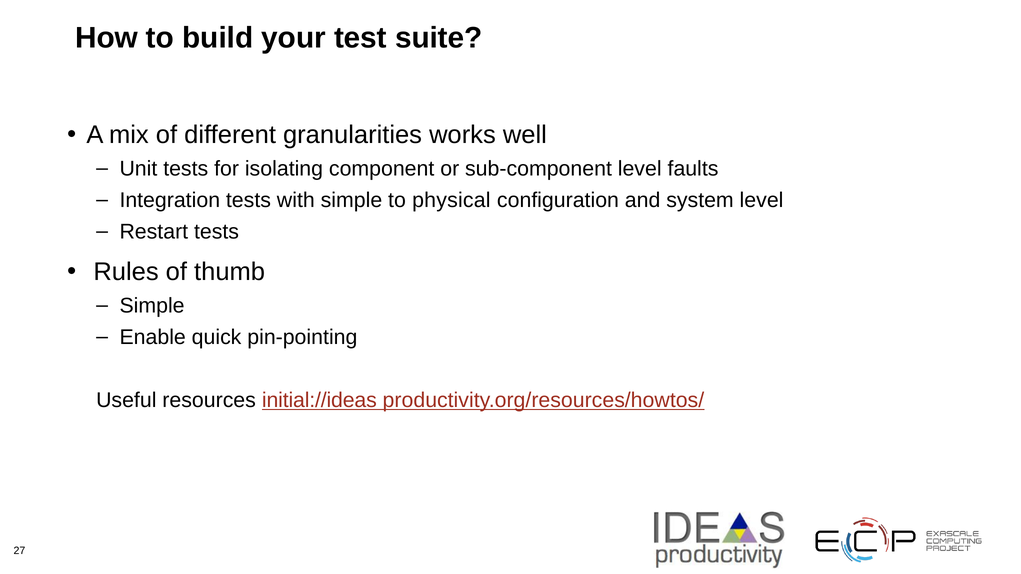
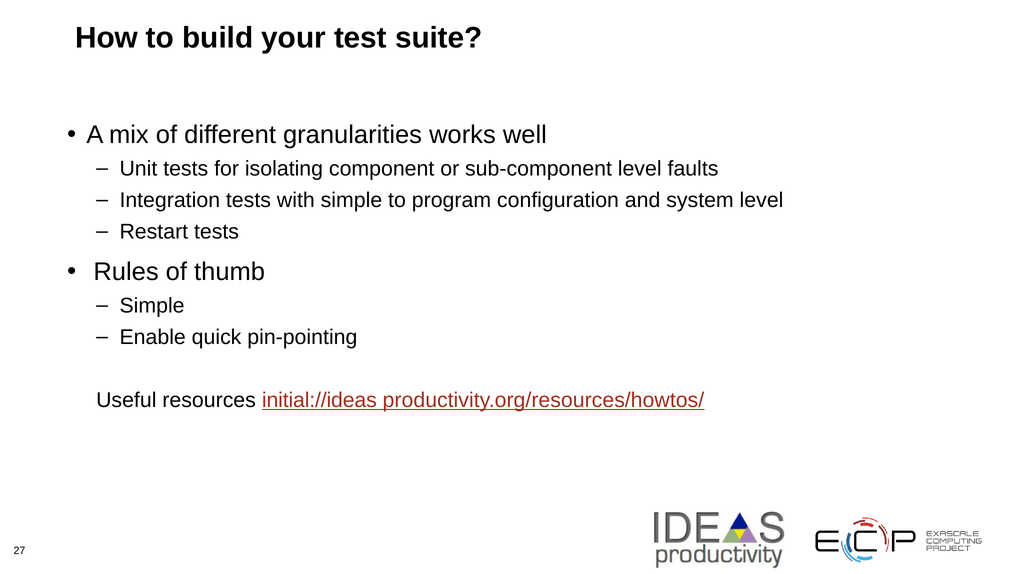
physical: physical -> program
